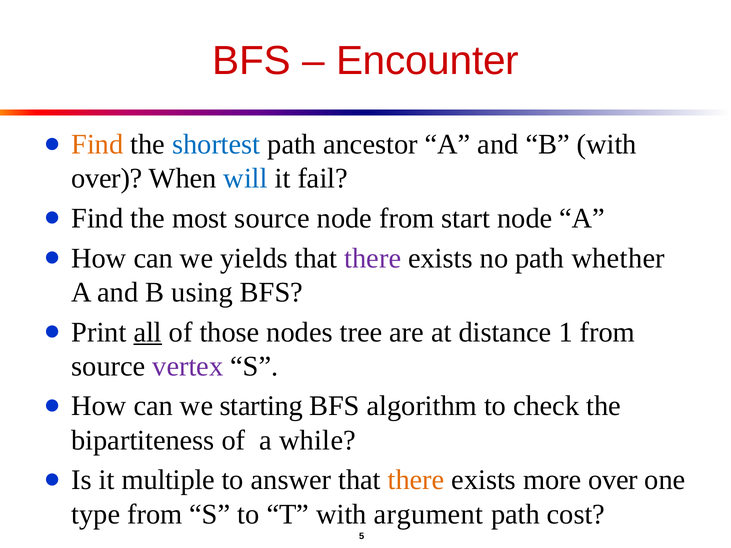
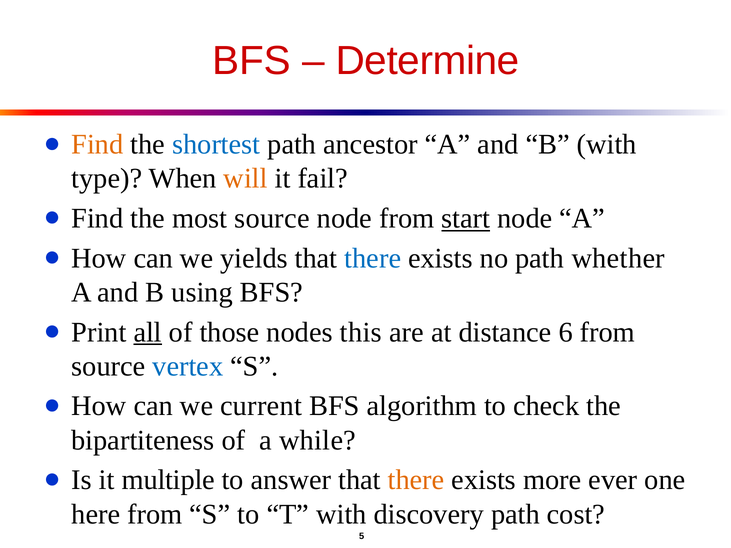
Encounter: Encounter -> Determine
over at (107, 179): over -> type
will colour: blue -> orange
start underline: none -> present
there at (373, 258) colour: purple -> blue
tree: tree -> this
1: 1 -> 6
vertex colour: purple -> blue
starting: starting -> current
more over: over -> ever
type: type -> here
argument: argument -> discovery
